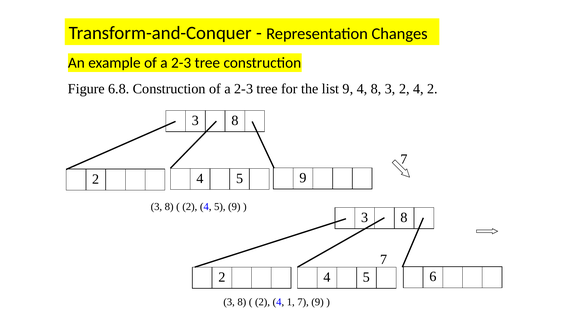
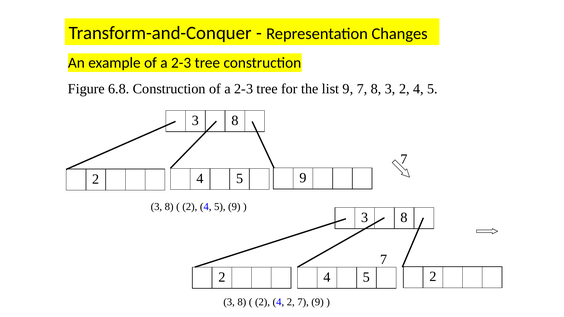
9 4: 4 -> 7
3 2 4 2: 2 -> 5
5 6: 6 -> 2
4 1: 1 -> 2
